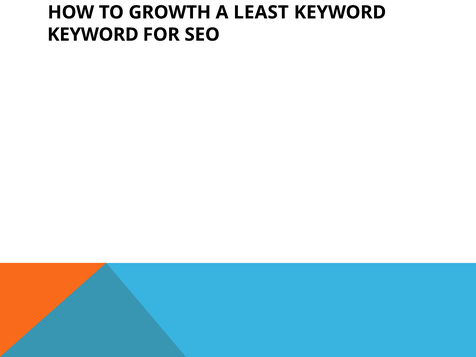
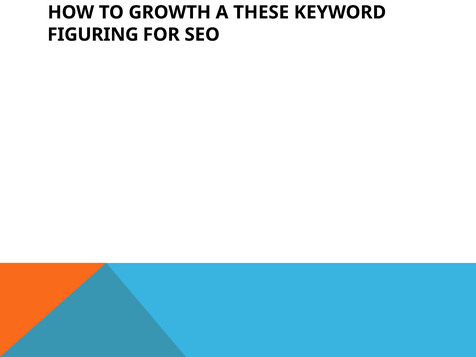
LEAST: LEAST -> THESE
KEYWORD at (93, 35): KEYWORD -> FIGURING
